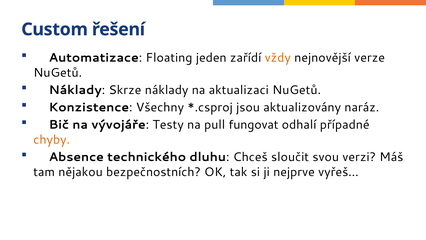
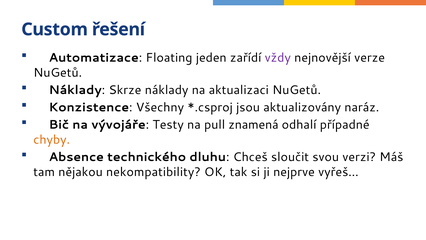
vždy colour: orange -> purple
fungovat: fungovat -> znamená
bezpečnostních: bezpečnostních -> nekompatibility
